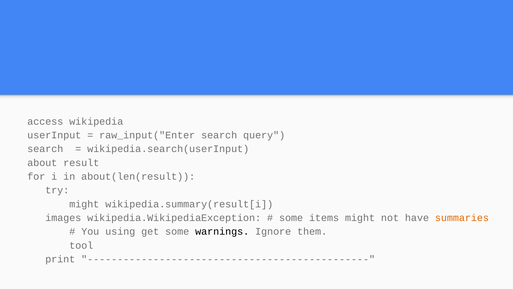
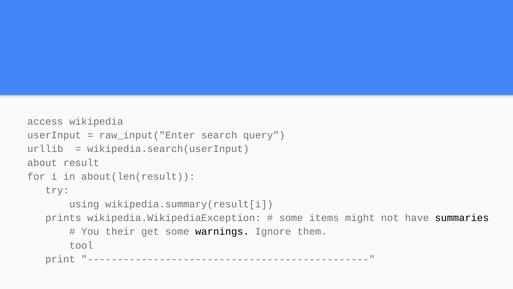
search at (45, 149): search -> urllib
might at (84, 204): might -> using
images: images -> prints
summaries colour: orange -> black
using: using -> their
